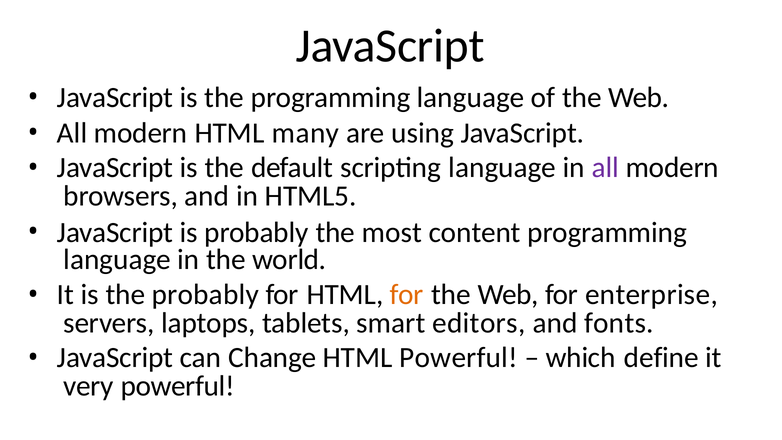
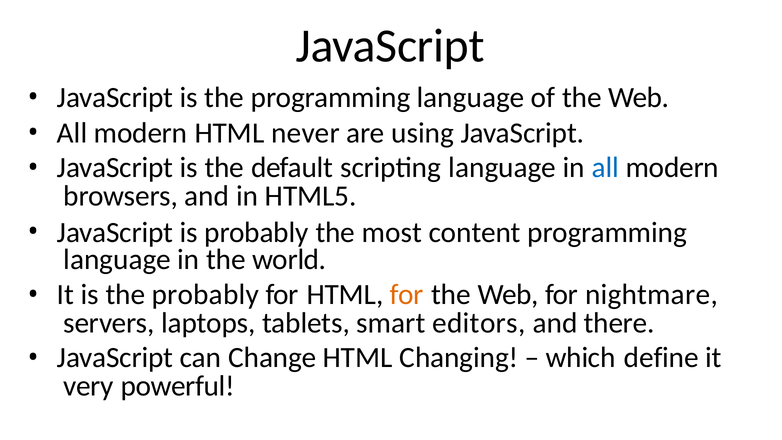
many: many -> never
all at (605, 168) colour: purple -> blue
enterprise: enterprise -> nightmare
fonts: fonts -> there
HTML Powerful: Powerful -> Changing
